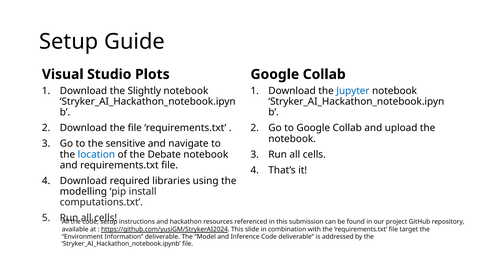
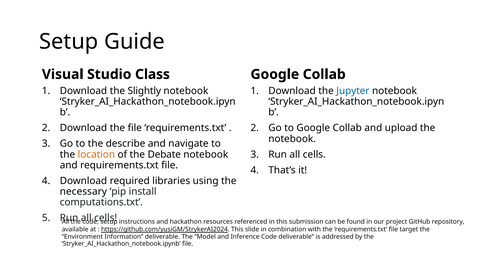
Plots: Plots -> Class
sensitive: sensitive -> describe
location colour: blue -> orange
modelling: modelling -> necessary
